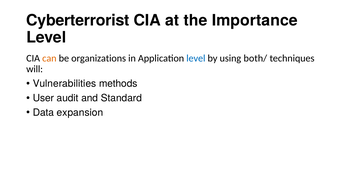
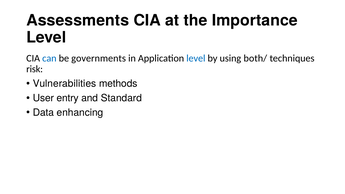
Cyberterrorist: Cyberterrorist -> Assessments
can colour: orange -> blue
organizations: organizations -> governments
will: will -> risk
audit: audit -> entry
expansion: expansion -> enhancing
